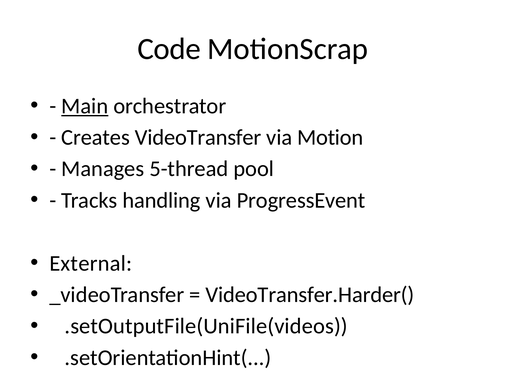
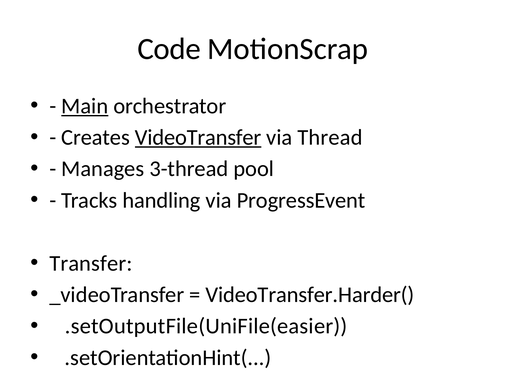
VideoTransfer underline: none -> present
Motion: Motion -> Thread
5-thread: 5-thread -> 3-thread
External: External -> Transfer
.setOutputFile(UniFile(videos: .setOutputFile(UniFile(videos -> .setOutputFile(UniFile(easier
